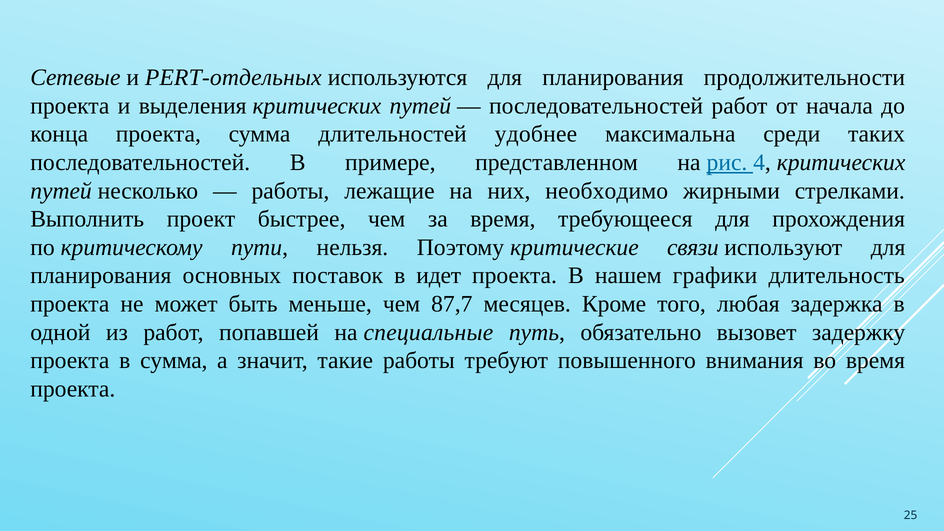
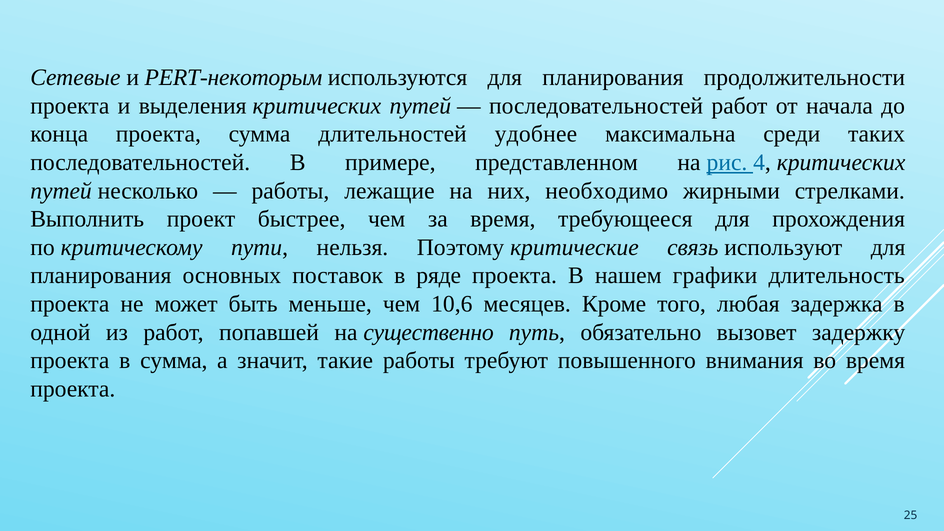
PERT-отдельных: PERT-отдельных -> PERT-некоторым
связи: связи -> связь
идет: идет -> ряде
87,7: 87,7 -> 10,6
специальные: специальные -> существенно
